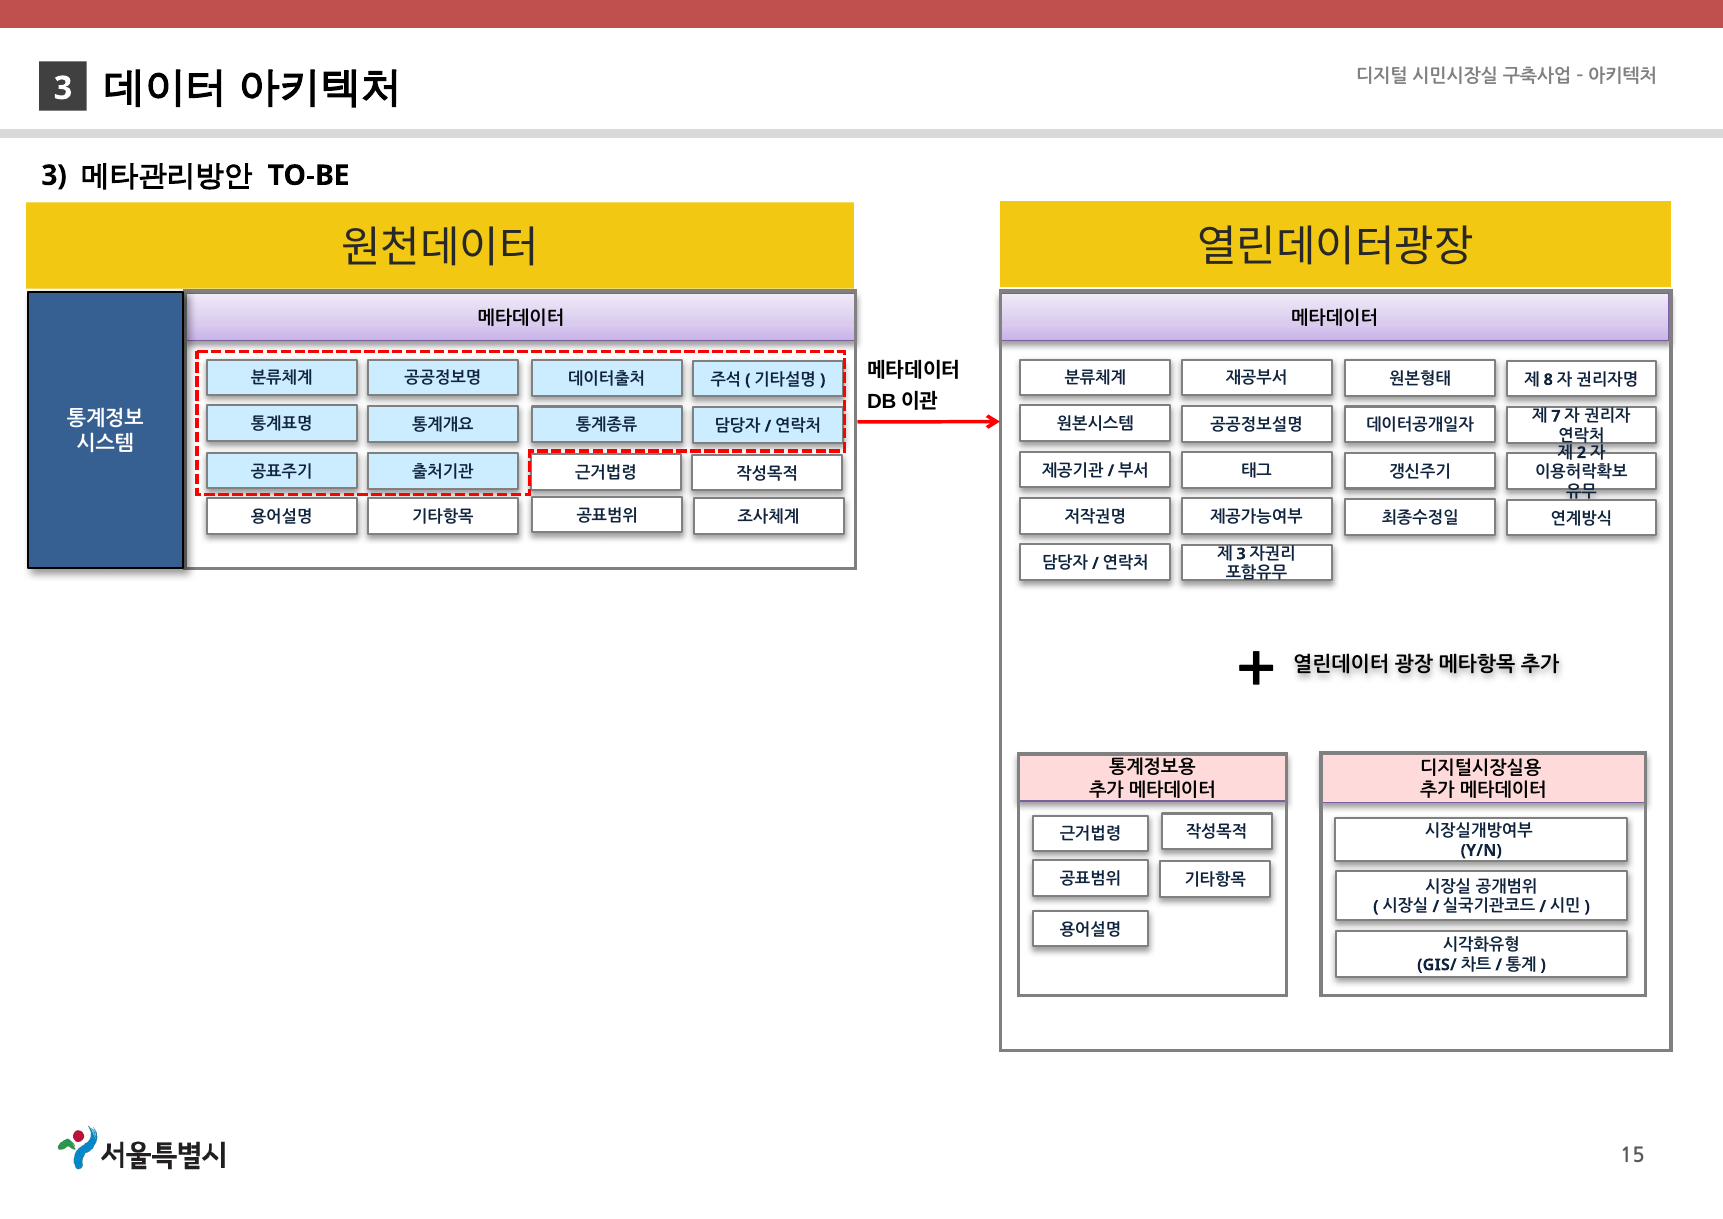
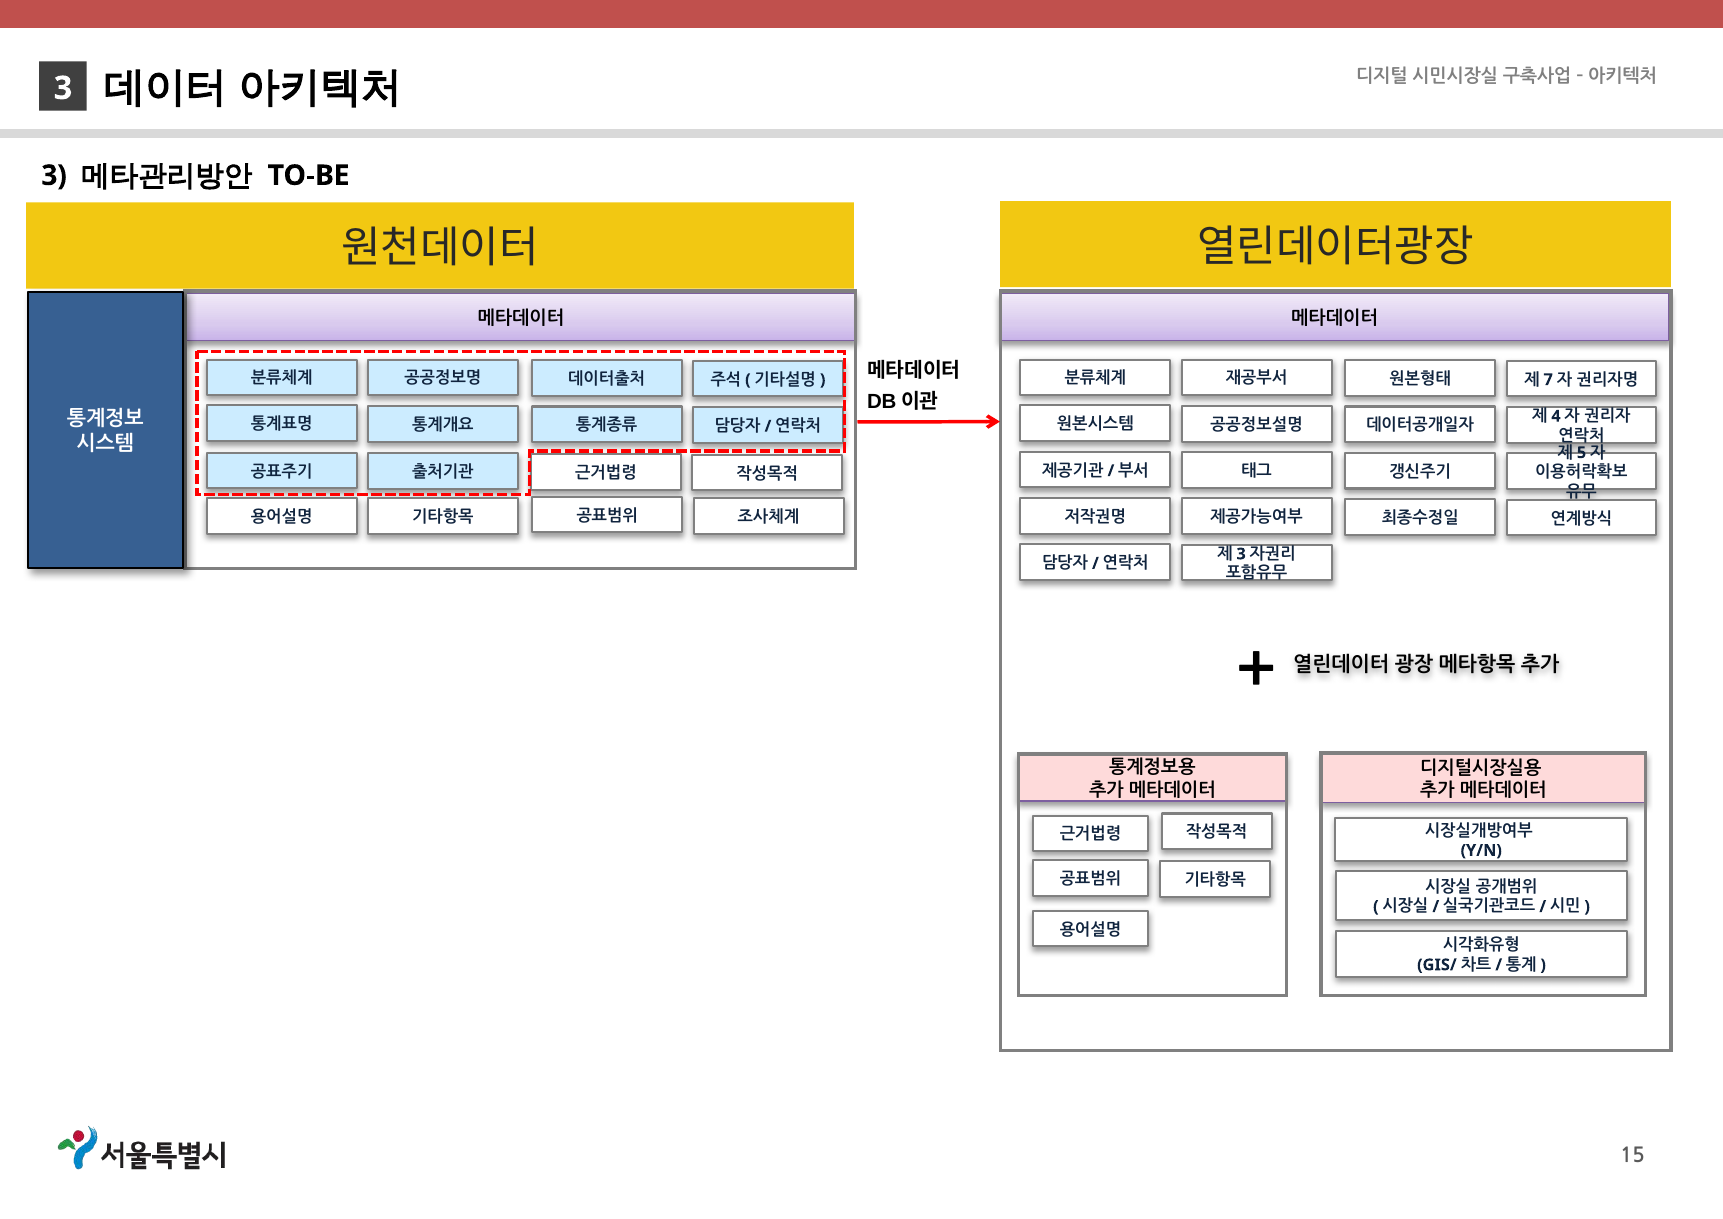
8: 8 -> 7
7: 7 -> 4
2: 2 -> 5
